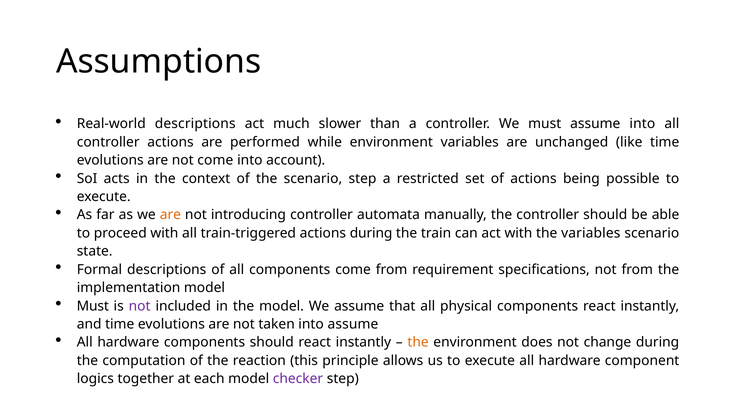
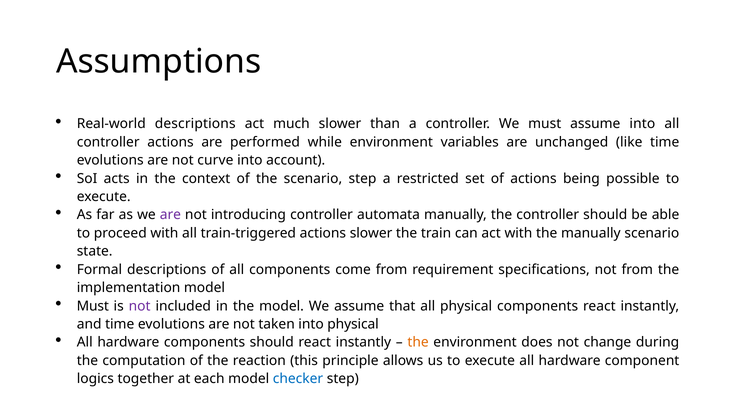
not come: come -> curve
are at (170, 215) colour: orange -> purple
actions during: during -> slower
the variables: variables -> manually
into assume: assume -> physical
checker colour: purple -> blue
